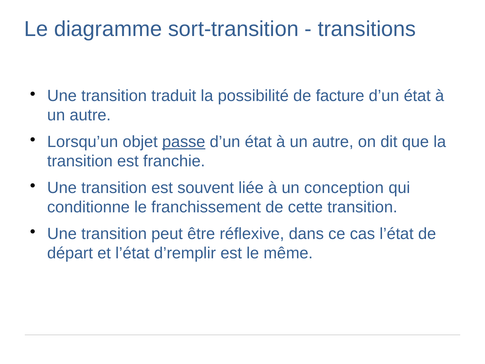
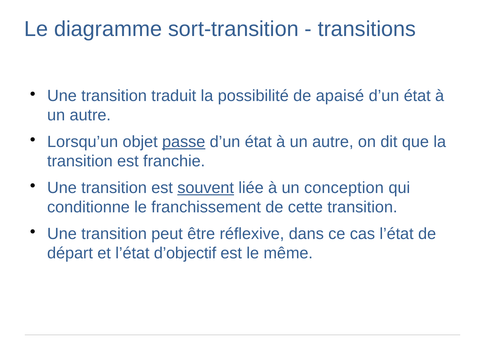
facture: facture -> apaisé
souvent underline: none -> present
d’remplir: d’remplir -> d’objectif
